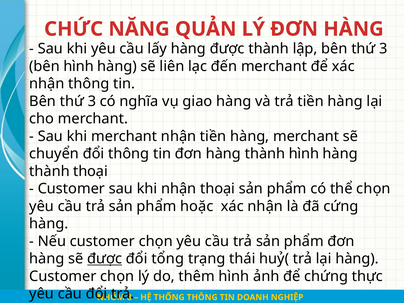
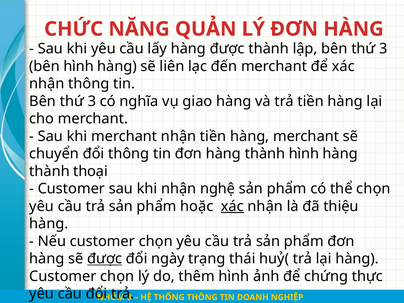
nhận thoại: thoại -> nghệ
xác at (232, 206) underline: none -> present
cứng: cứng -> thiệu
tổng: tổng -> ngày
